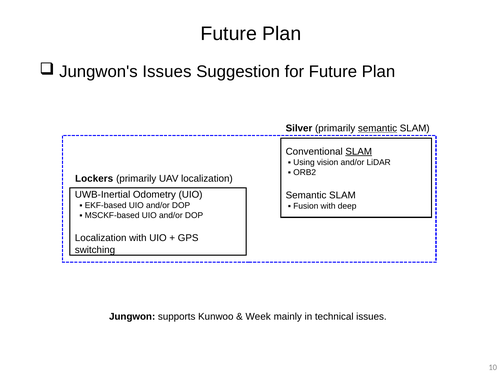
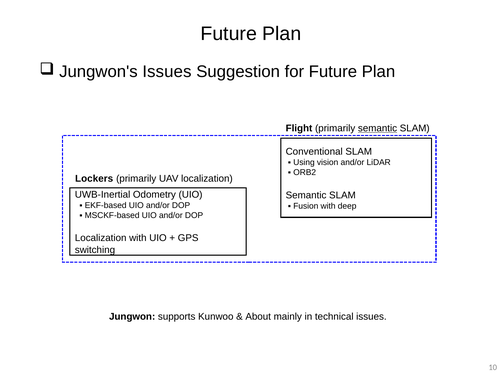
Silver: Silver -> Flight
SLAM at (359, 151) underline: present -> none
Week: Week -> About
